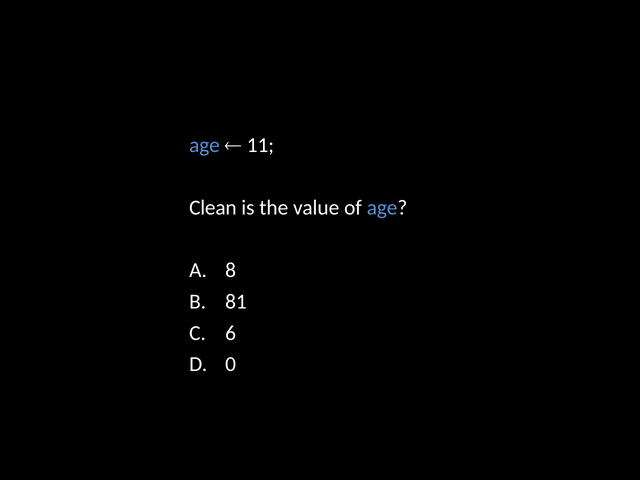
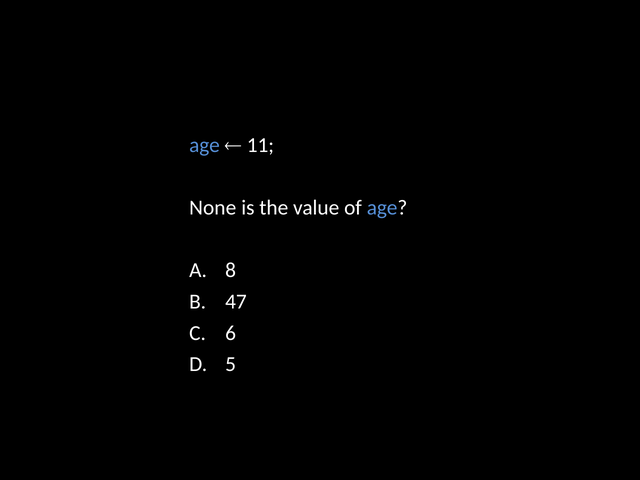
Clean: Clean -> None
81: 81 -> 47
0: 0 -> 5
